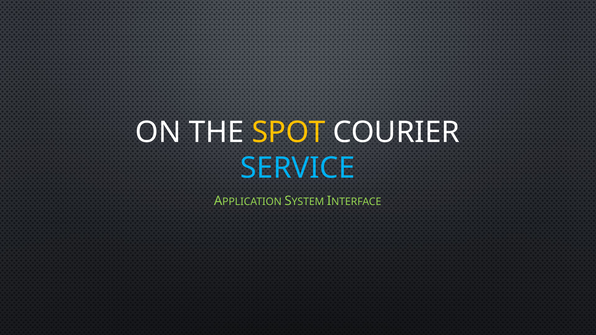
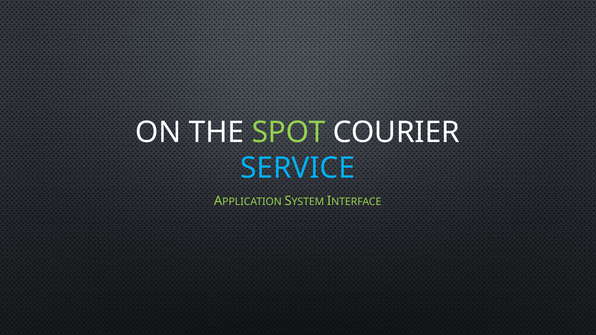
SPOT colour: yellow -> light green
